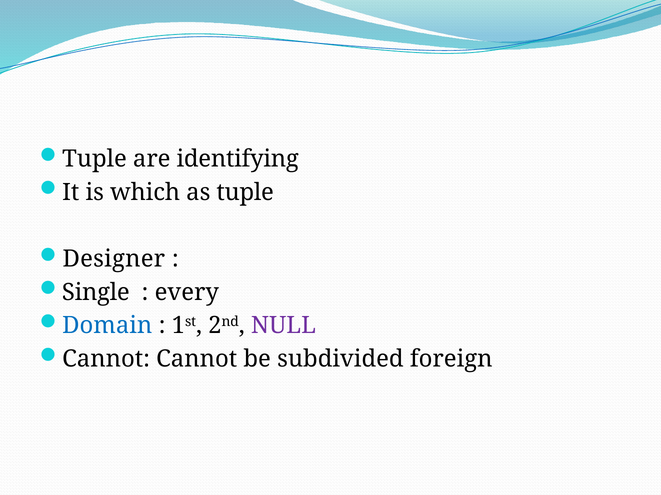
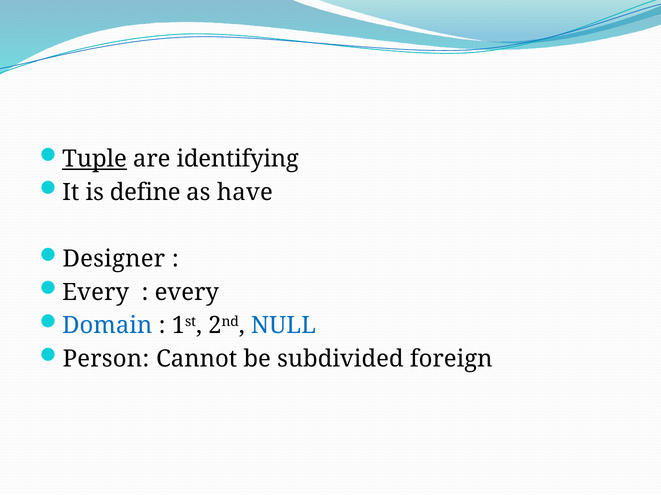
Tuple at (95, 159) underline: none -> present
which: which -> define
as tuple: tuple -> have
Single at (96, 293): Single -> Every
NULL colour: purple -> blue
Cannot at (106, 359): Cannot -> Person
